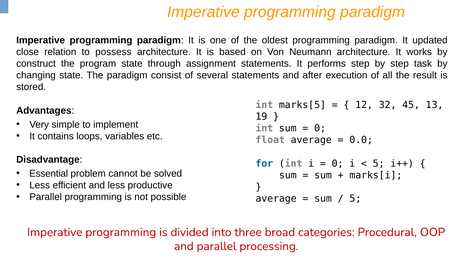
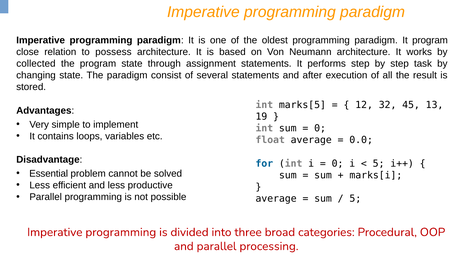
It updated: updated -> program
construct: construct -> collected
